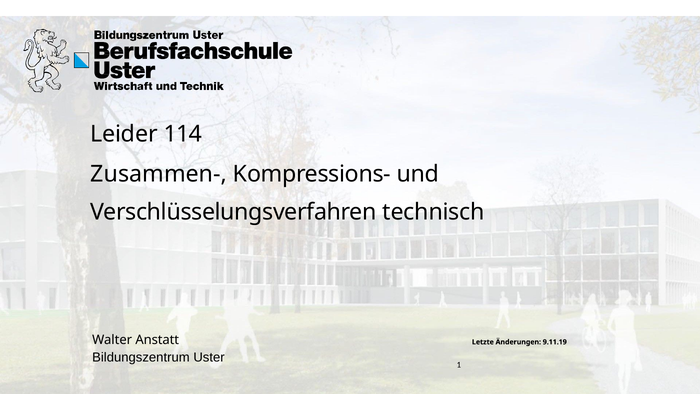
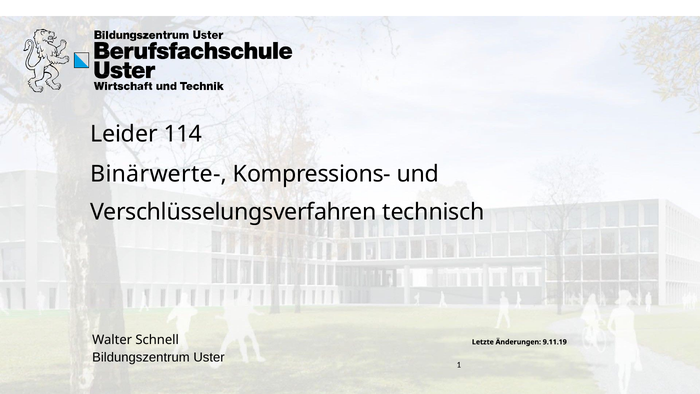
Zusammen-: Zusammen- -> Binärwerte-
Anstatt: Anstatt -> Schnell
